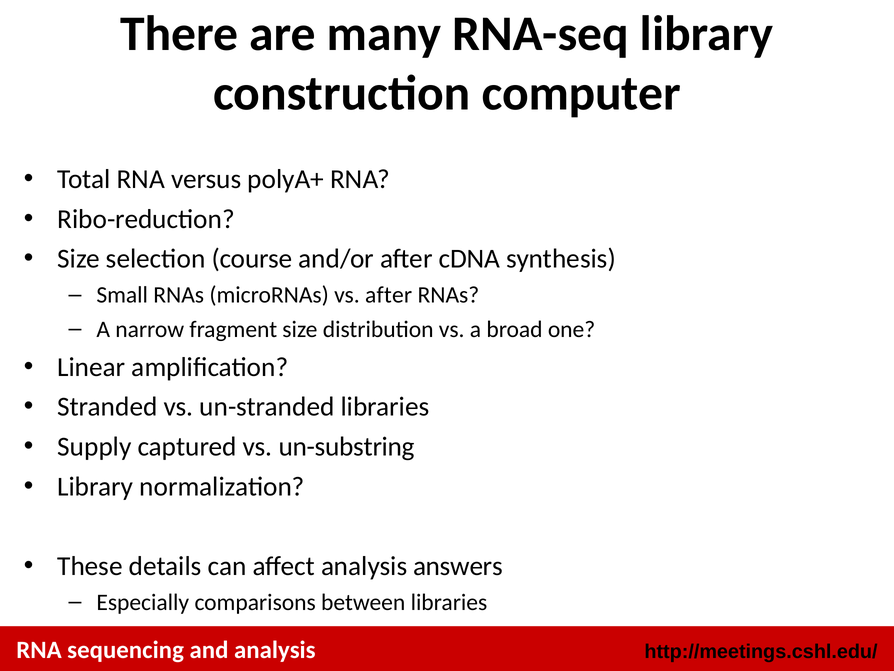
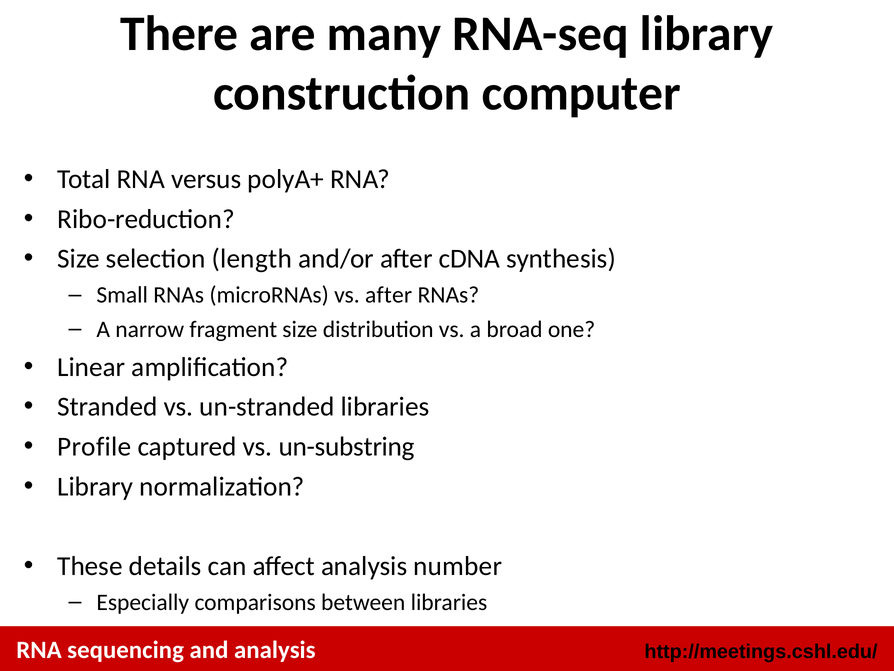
course: course -> length
Supply: Supply -> Profile
answers: answers -> number
